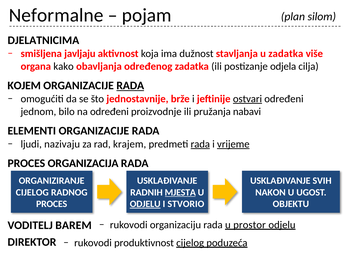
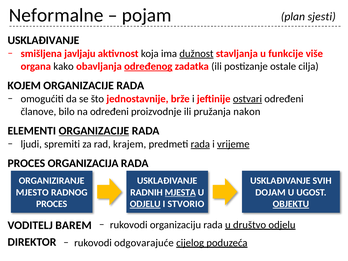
silom: silom -> sjesti
DJELATNICIMA at (43, 40): DJELATNICIMA -> USKLAĐIVANJE
dužnost underline: none -> present
u zadatka: zadatka -> funkcije
određenog underline: none -> present
odjela: odjela -> ostale
RADA at (130, 86) underline: present -> none
jednom: jednom -> članove
nabavi: nabavi -> nakon
ORGANIZACIJE at (94, 131) underline: none -> present
nazivaju: nazivaju -> spremiti
CIJELOG at (32, 192): CIJELOG -> MJESTO
NAKON: NAKON -> DOJAM
OBJEKTU underline: none -> present
prostor: prostor -> društvo
produktivnost: produktivnost -> odgovarajuće
